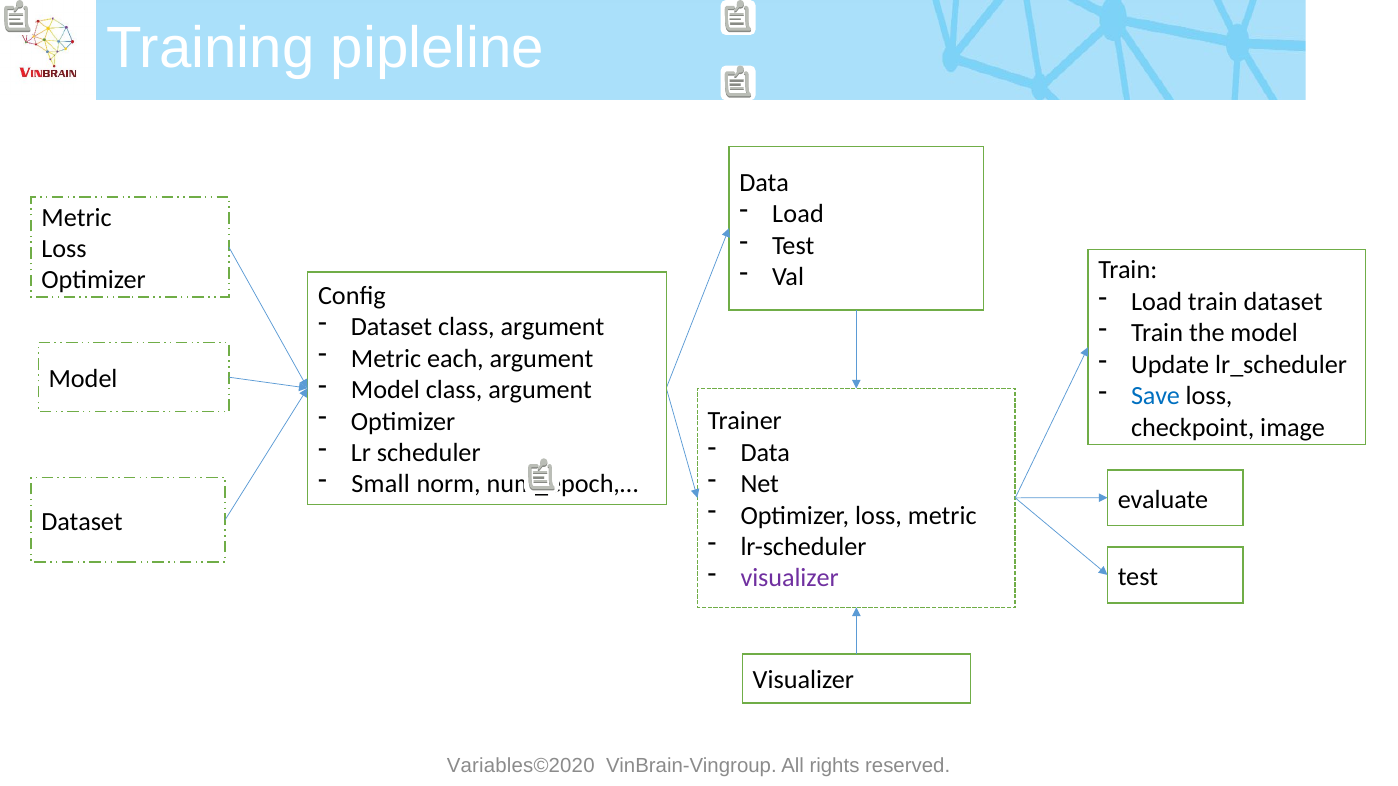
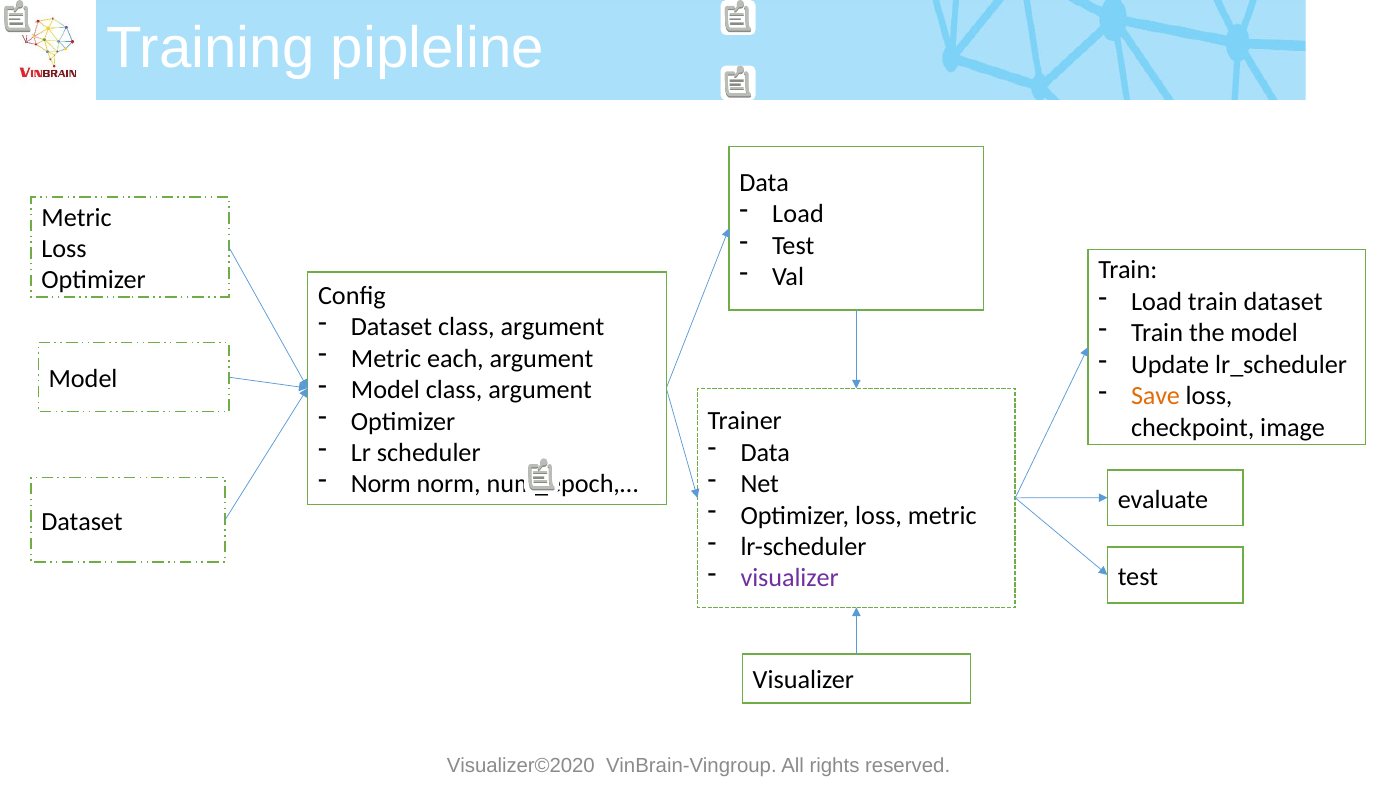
Save colour: blue -> orange
Small at (381, 484): Small -> Norm
Variables©2020: Variables©2020 -> Visualizer©2020
